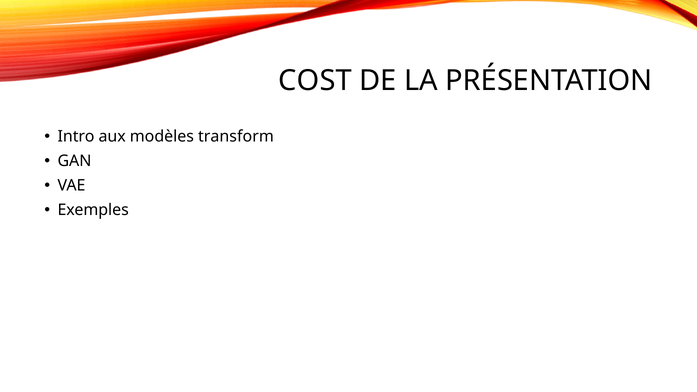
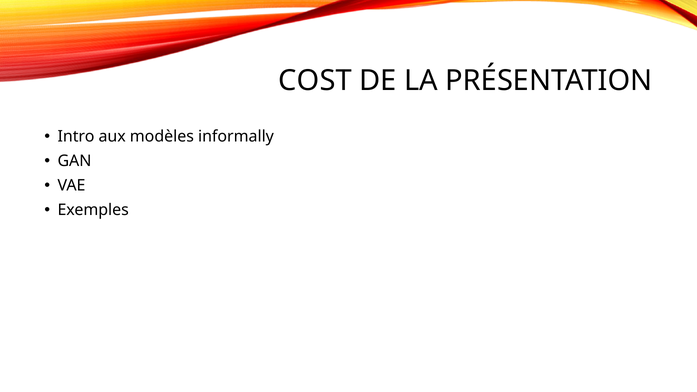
transform: transform -> informally
